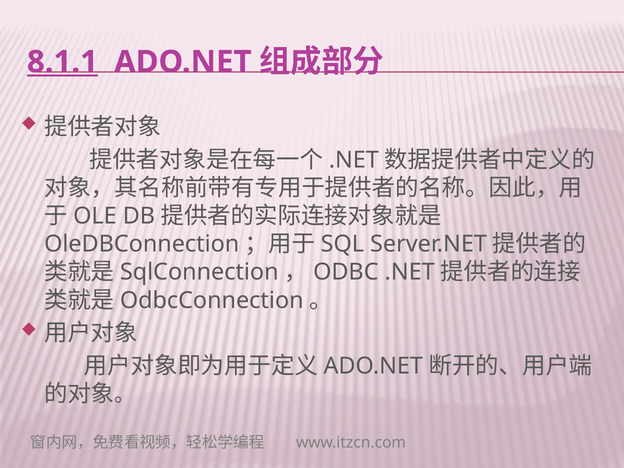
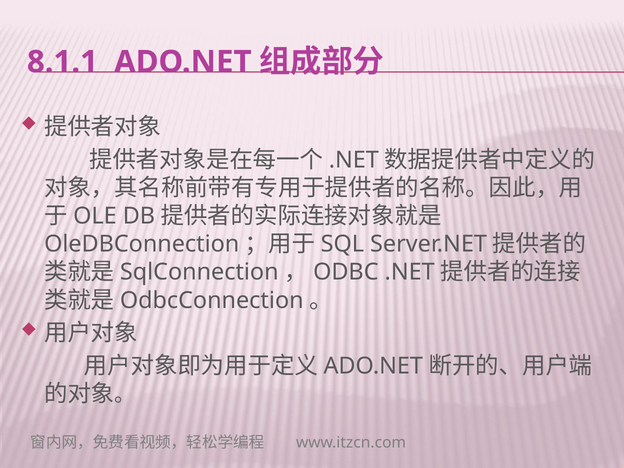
8.1.1 underline: present -> none
